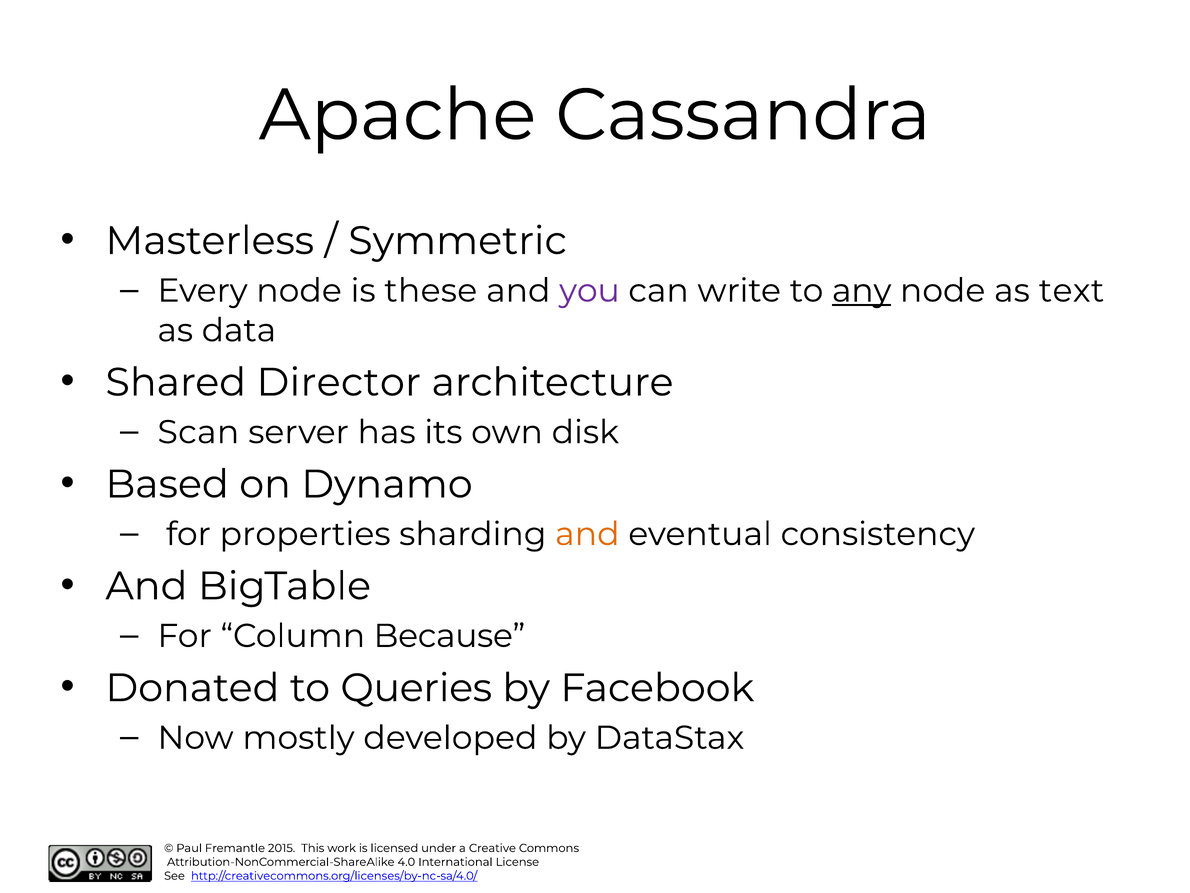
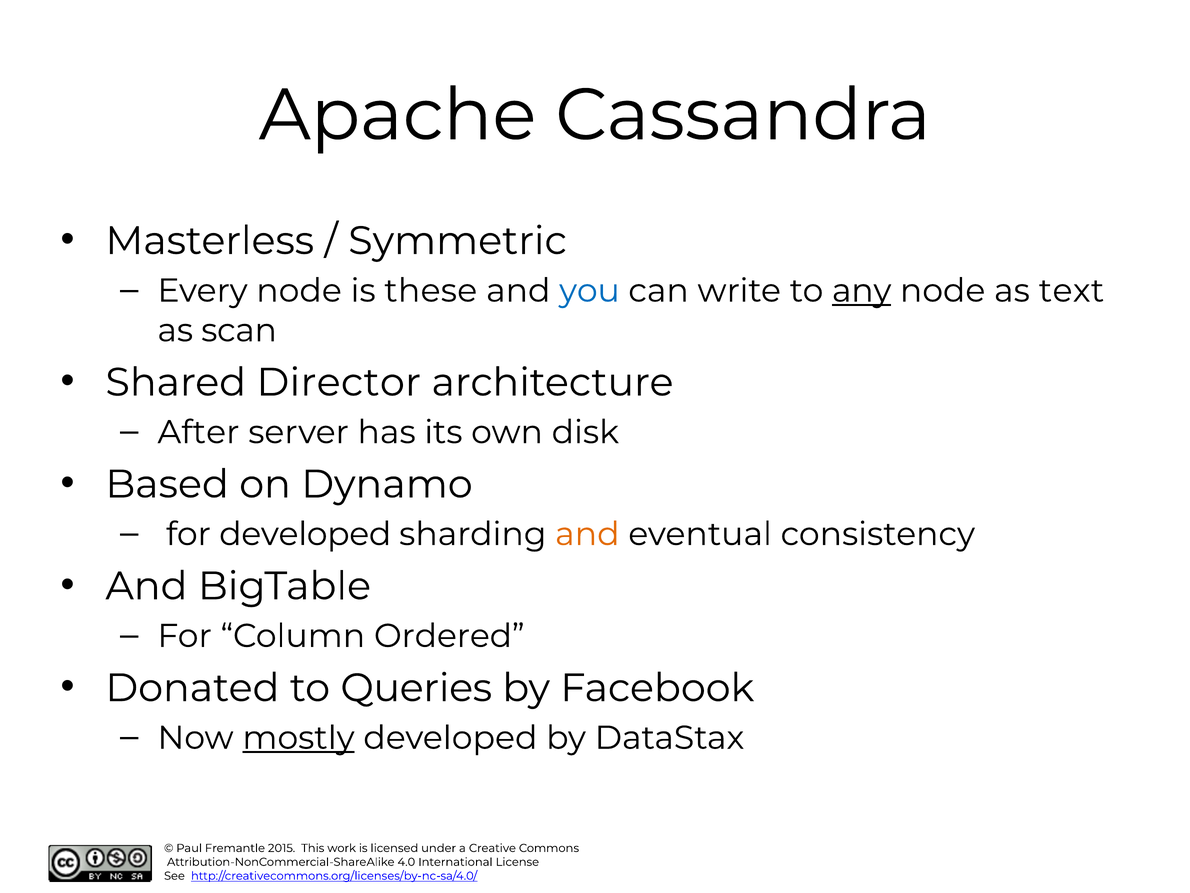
you colour: purple -> blue
data: data -> scan
Scan: Scan -> After
for properties: properties -> developed
Because: Because -> Ordered
mostly underline: none -> present
